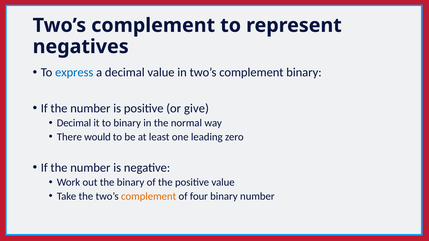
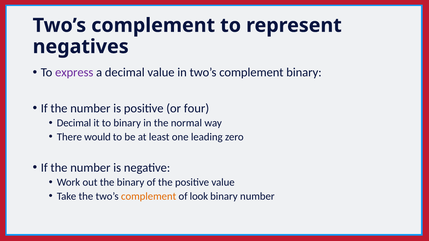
express colour: blue -> purple
give: give -> four
four: four -> look
